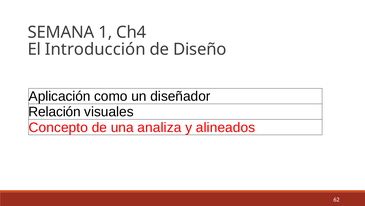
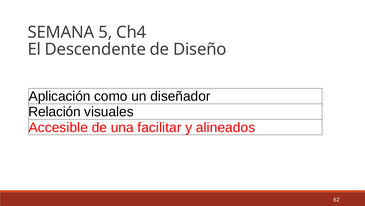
1: 1 -> 5
Introducción: Introducción -> Descendente
Concepto: Concepto -> Accesible
analiza: analiza -> facilitar
